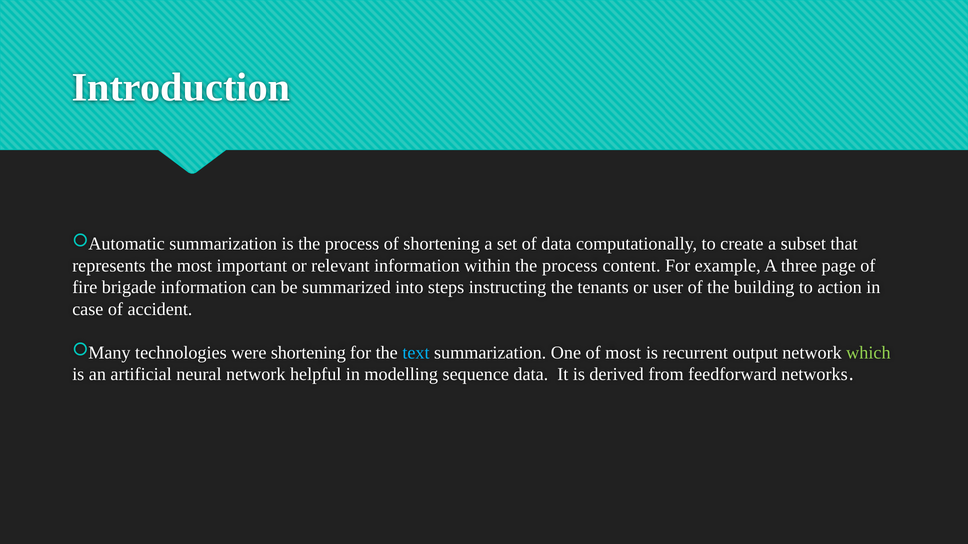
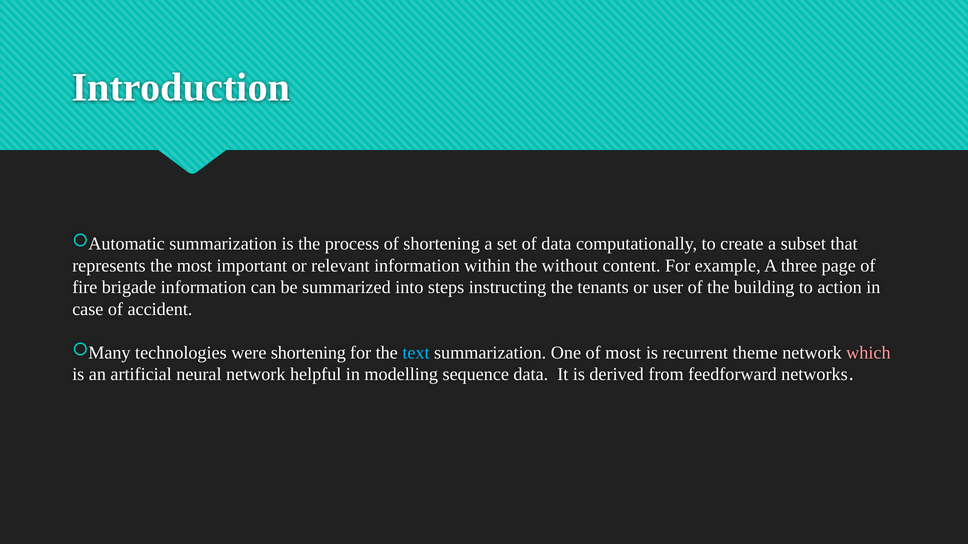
within the process: process -> without
output: output -> theme
which colour: light green -> pink
